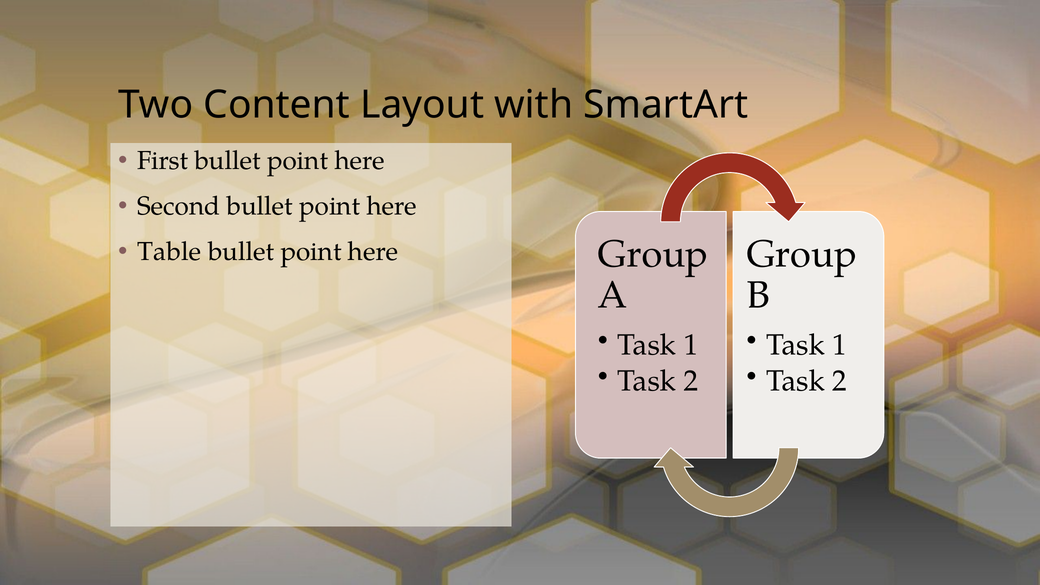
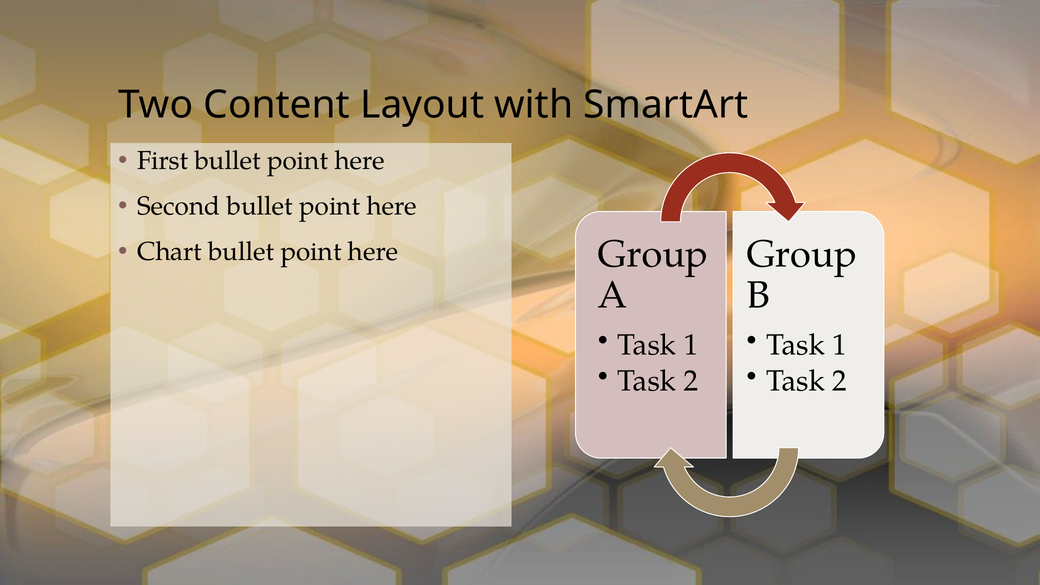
Table: Table -> Chart
